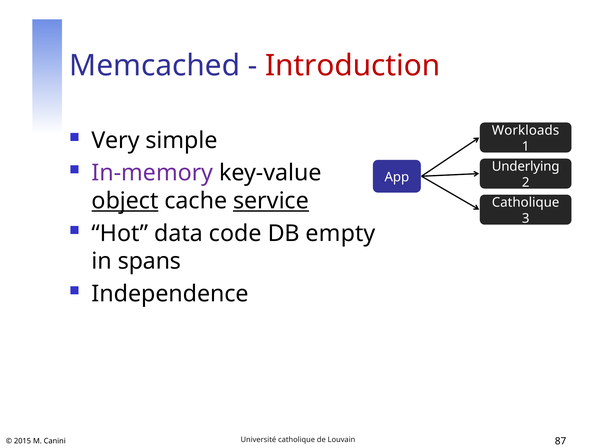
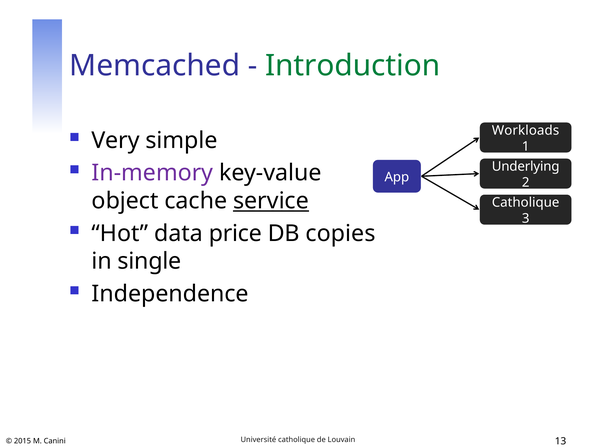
Introduction colour: red -> green
object underline: present -> none
code: code -> price
empty: empty -> copies
spans: spans -> single
87: 87 -> 13
